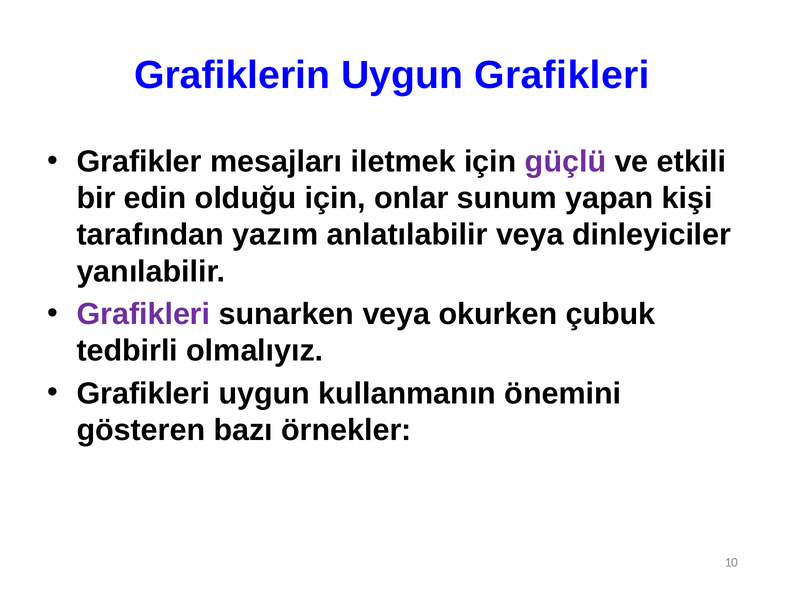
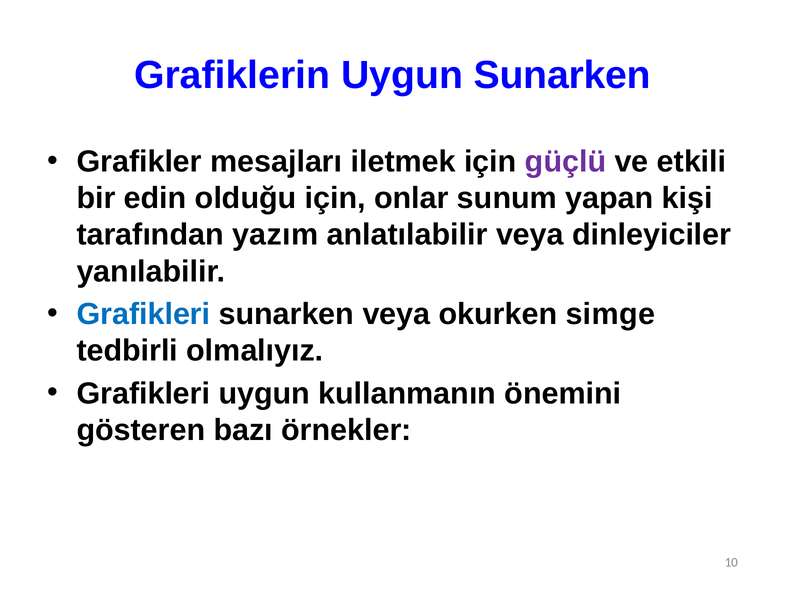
Uygun Grafikleri: Grafikleri -> Sunarken
Grafikleri at (143, 314) colour: purple -> blue
çubuk: çubuk -> simge
